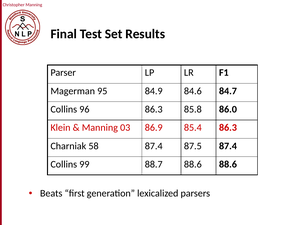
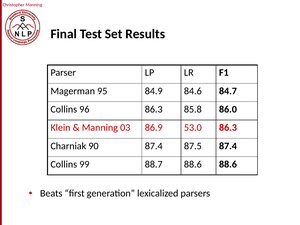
85.4: 85.4 -> 53.0
58: 58 -> 90
